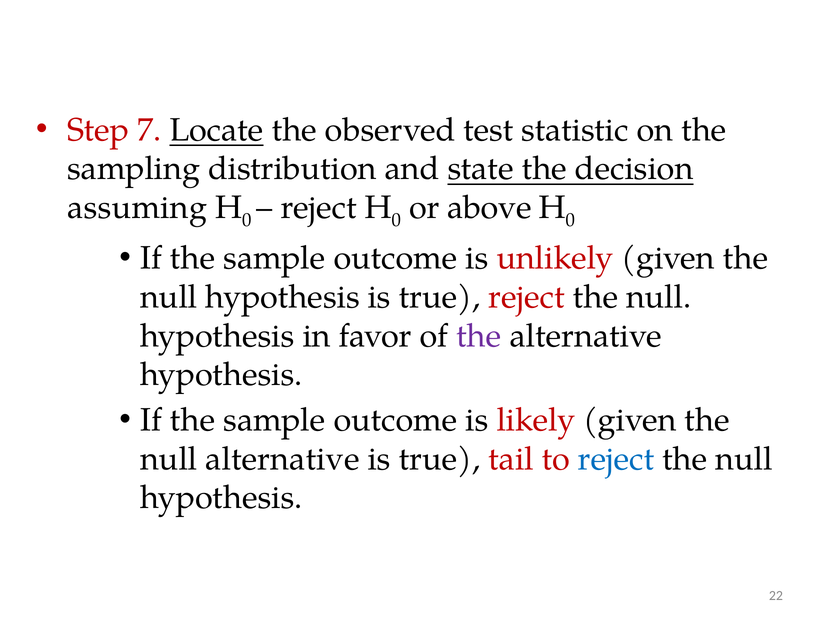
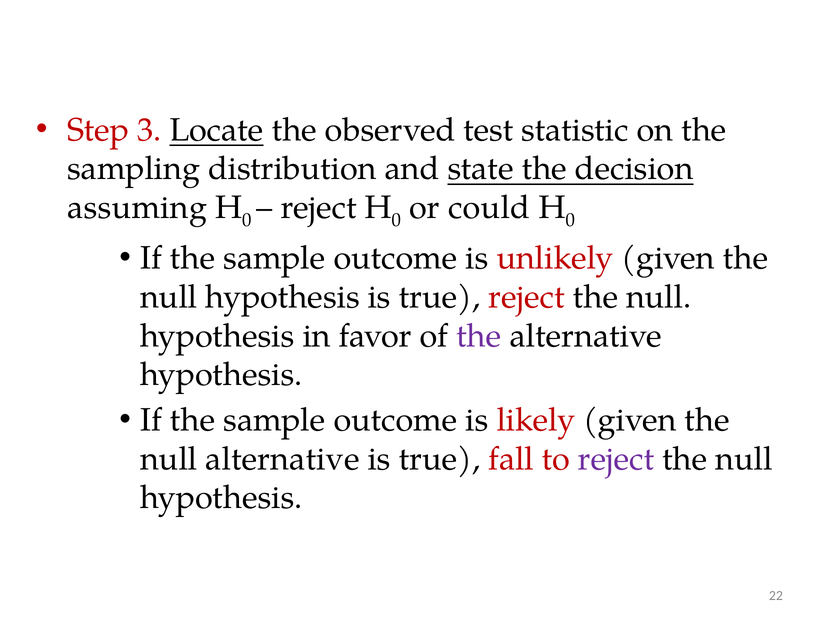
7: 7 -> 3
above: above -> could
tail: tail -> fall
reject at (616, 459) colour: blue -> purple
